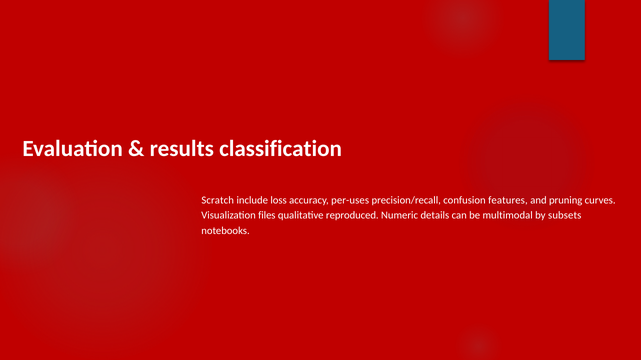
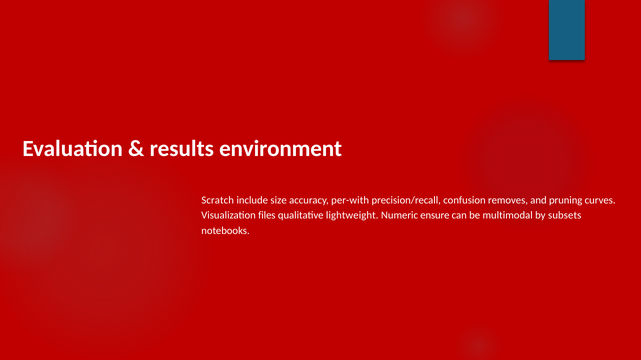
classification: classification -> environment
loss: loss -> size
per-uses: per-uses -> per-with
features: features -> removes
reproduced: reproduced -> lightweight
details: details -> ensure
